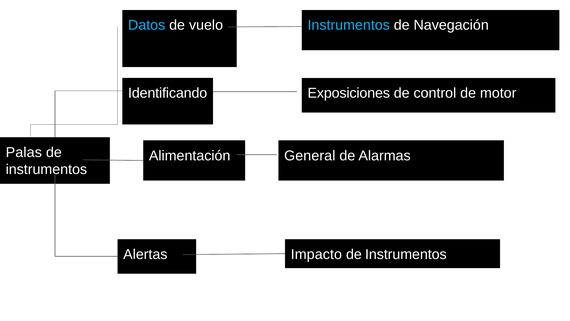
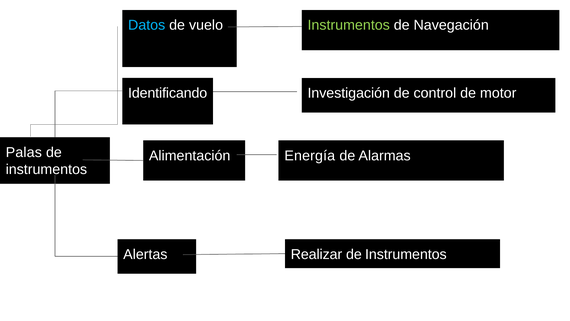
Instrumentos at (349, 25) colour: light blue -> light green
Exposiciones: Exposiciones -> Investigación
General: General -> Energía
Impacto: Impacto -> Realizar
